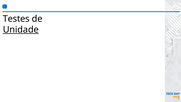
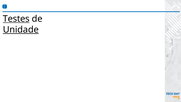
Testes underline: none -> present
